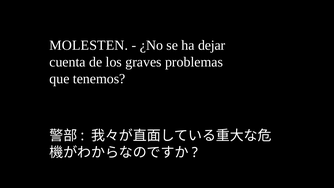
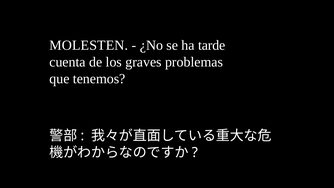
dejar: dejar -> tarde
